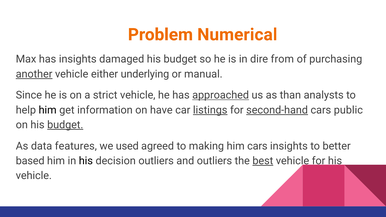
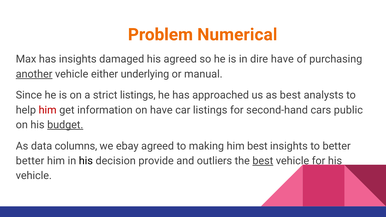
damaged his budget: budget -> agreed
dire from: from -> have
strict vehicle: vehicle -> listings
approached underline: present -> none
as than: than -> best
him at (48, 110) colour: black -> red
listings at (210, 110) underline: present -> none
second-hand underline: present -> none
features: features -> columns
used: used -> ebay
him cars: cars -> best
based at (30, 161): based -> better
decision outliers: outliers -> provide
